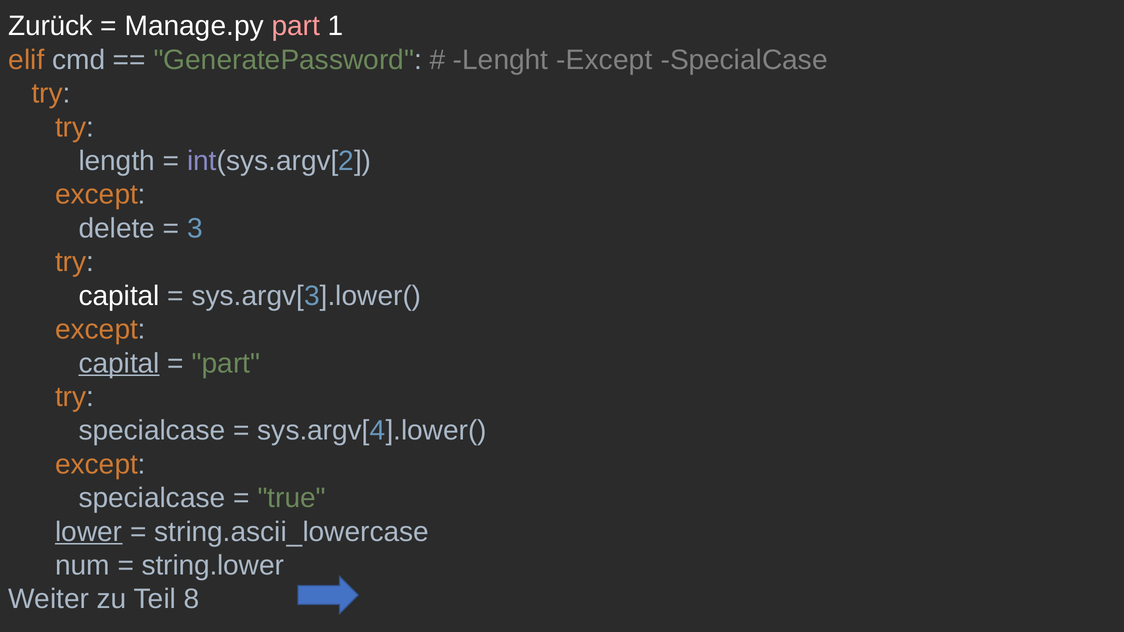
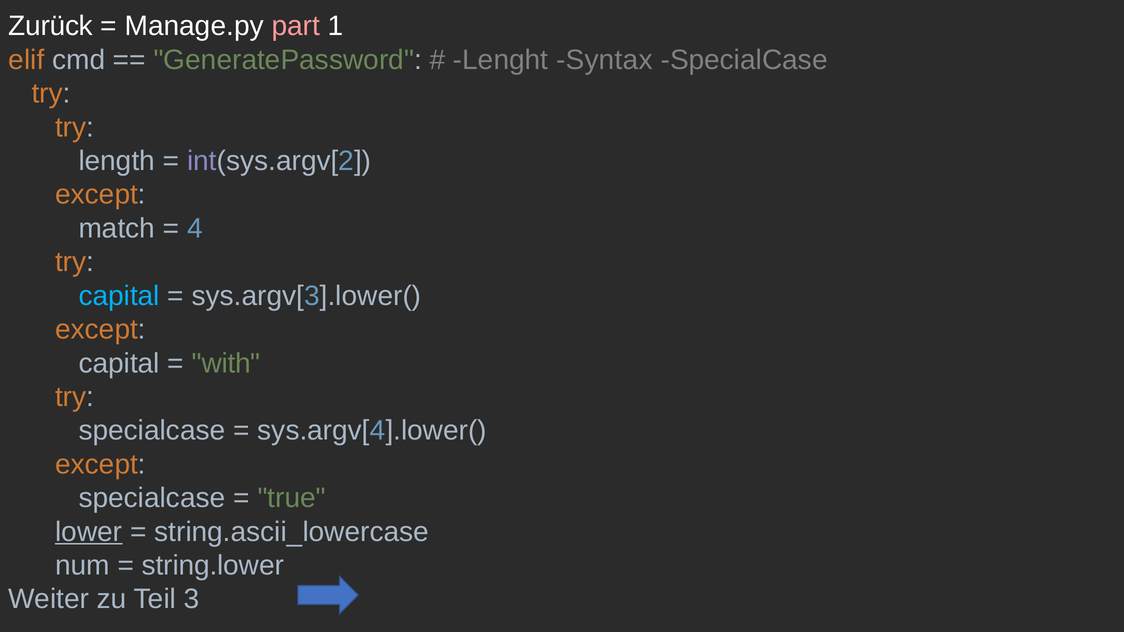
Lenght Except: Except -> Syntax
delete: delete -> match
3: 3 -> 4
capital at (119, 296) colour: white -> light blue
capital at (119, 363) underline: present -> none
part at (226, 363): part -> with
8: 8 -> 3
